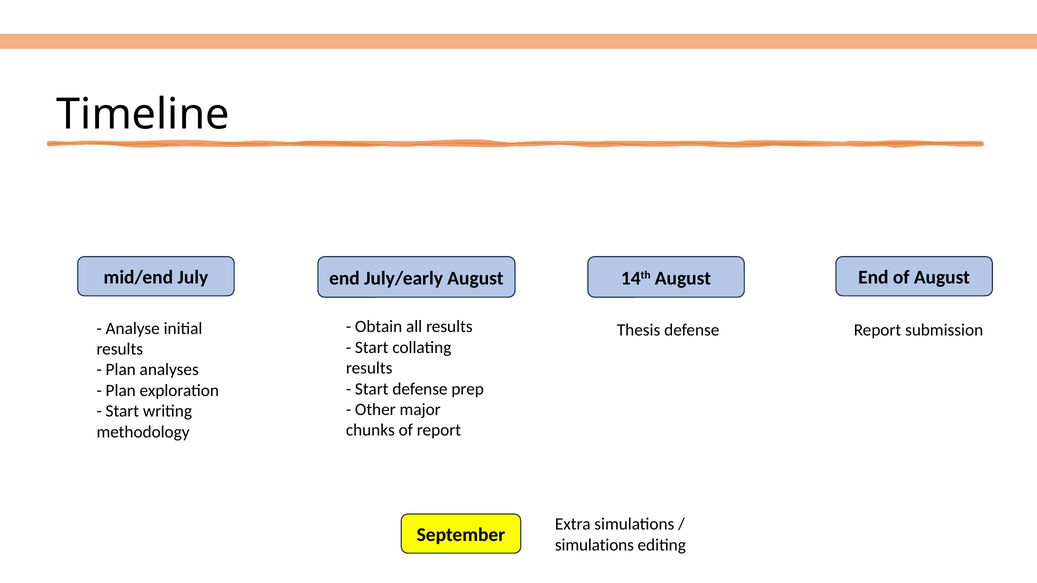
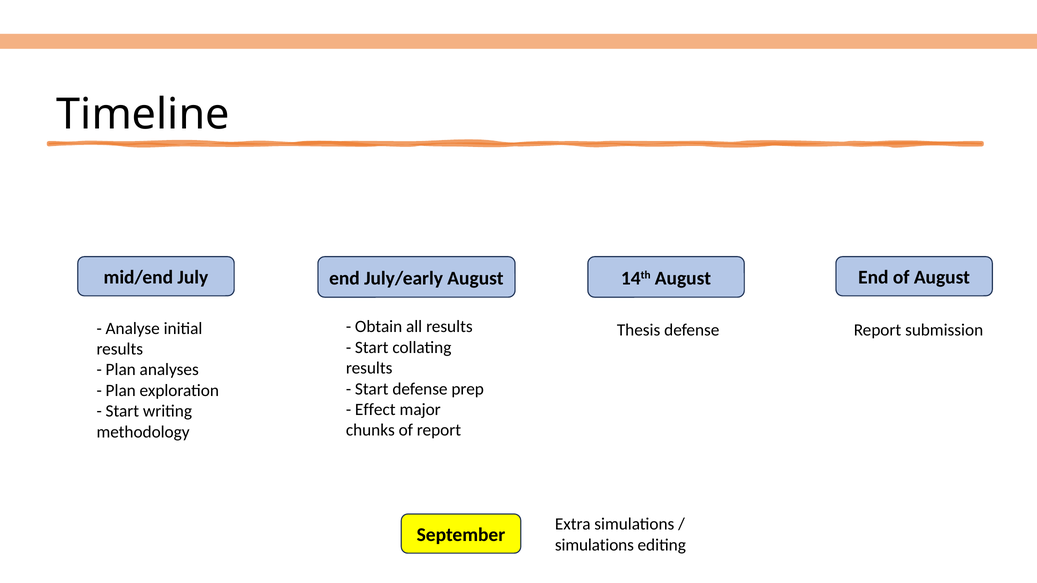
Other: Other -> Effect
